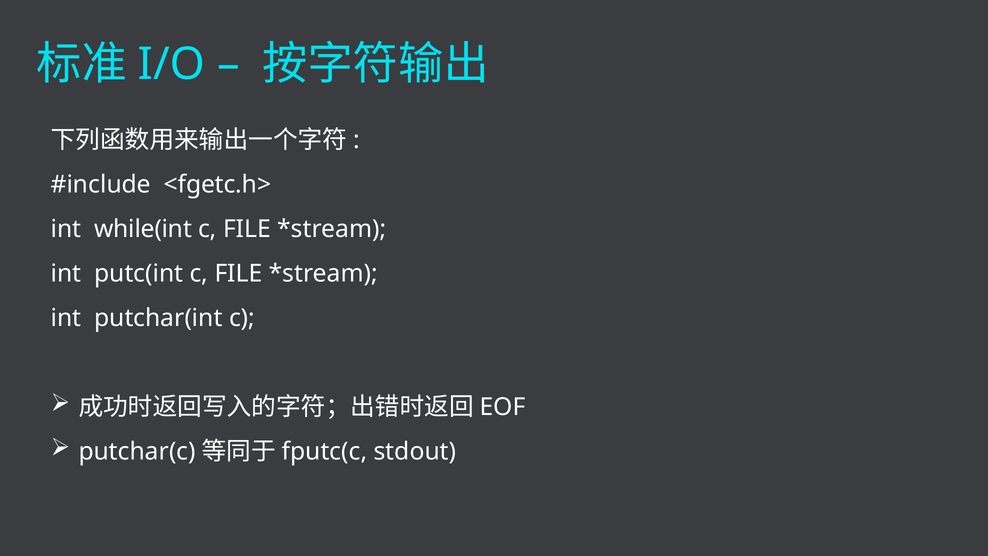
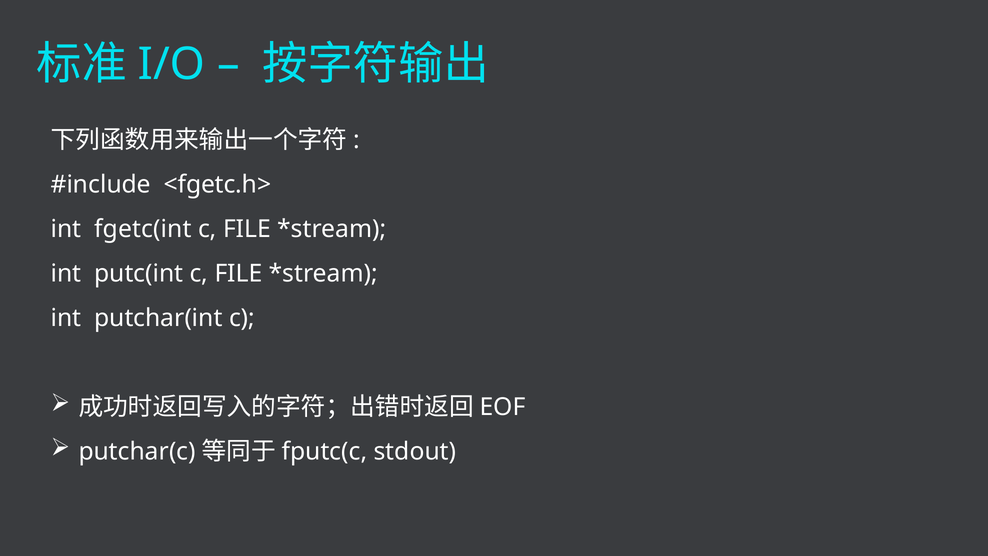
while(int: while(int -> fgetc(int
